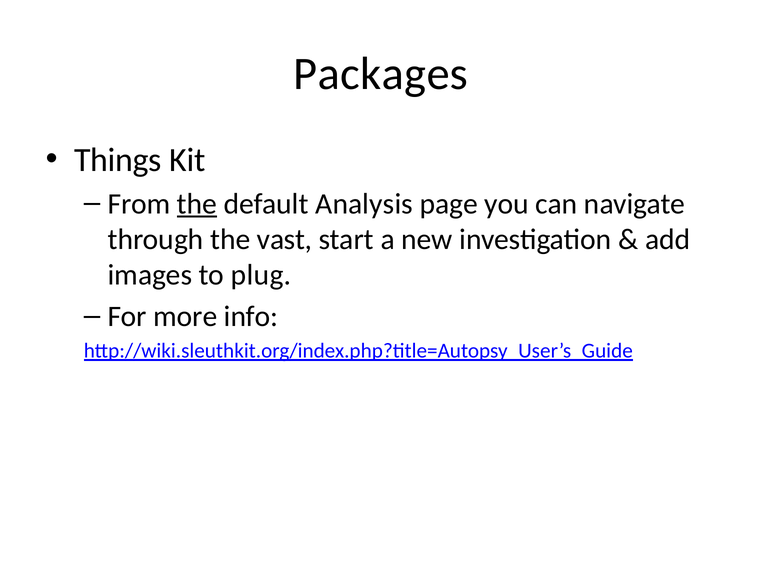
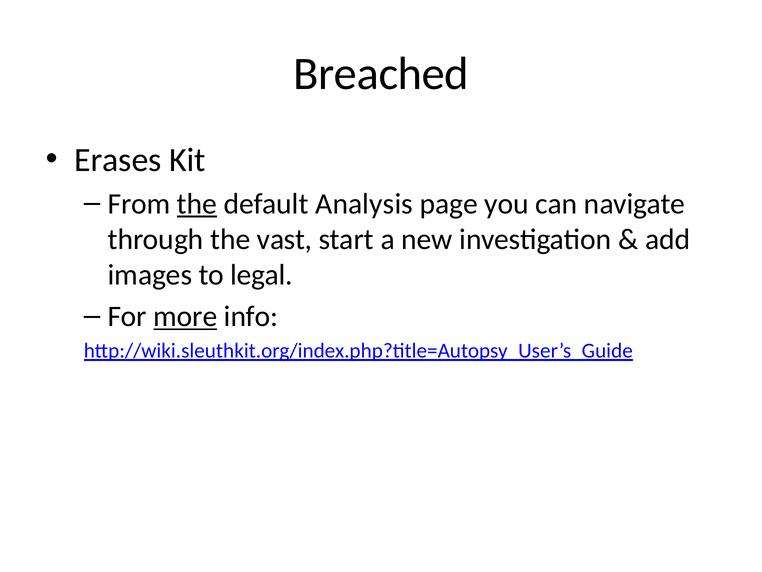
Packages: Packages -> Breached
Things: Things -> Erases
plug: plug -> legal
more underline: none -> present
